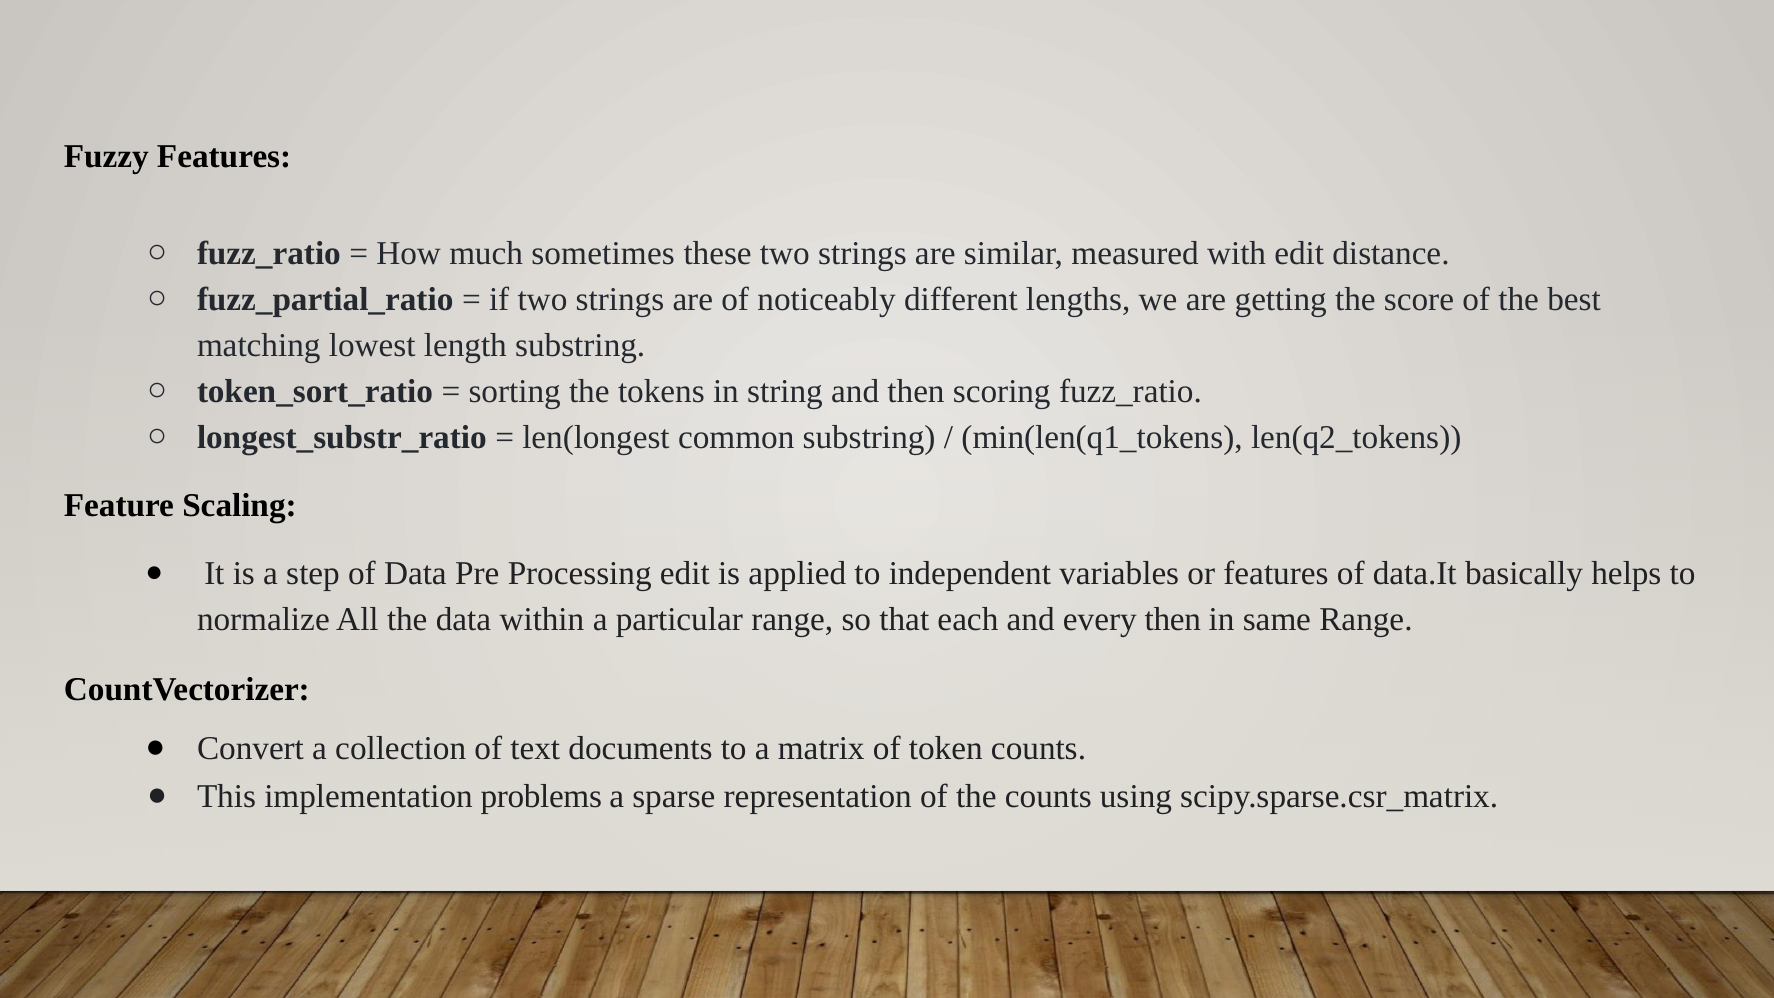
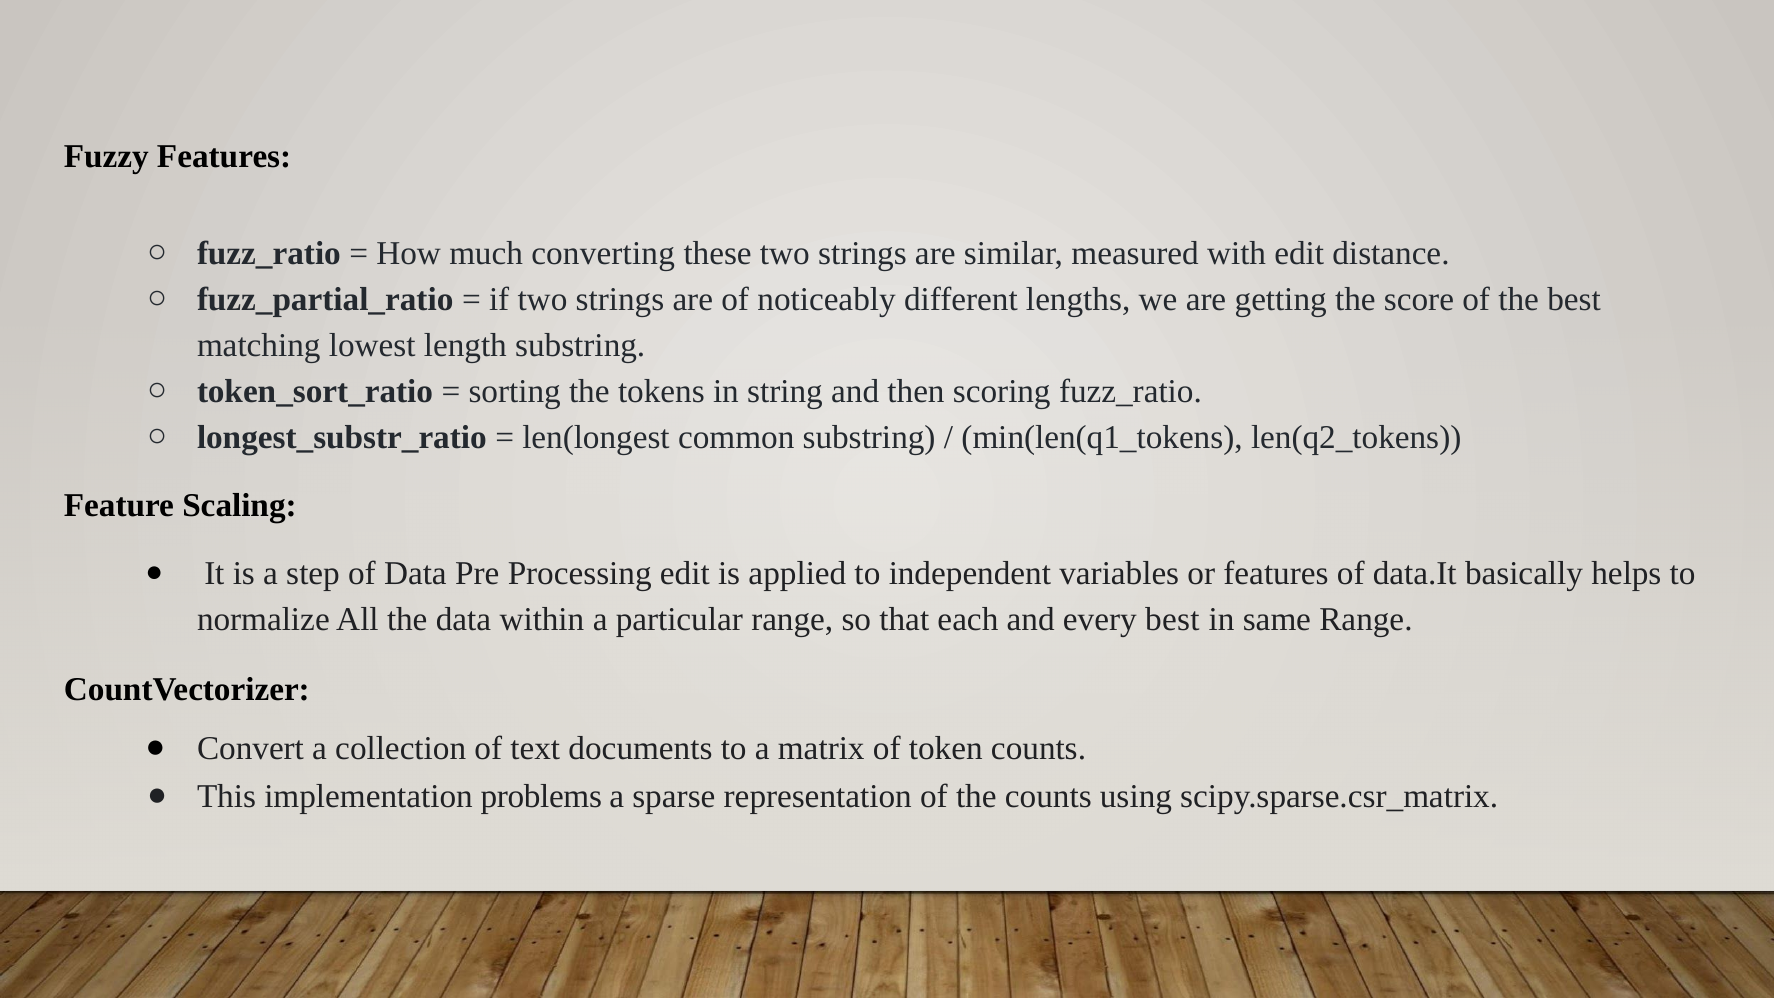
sometimes: sometimes -> converting
every then: then -> best
